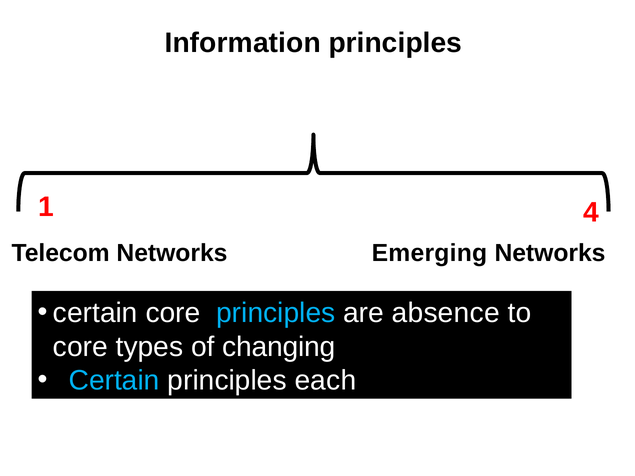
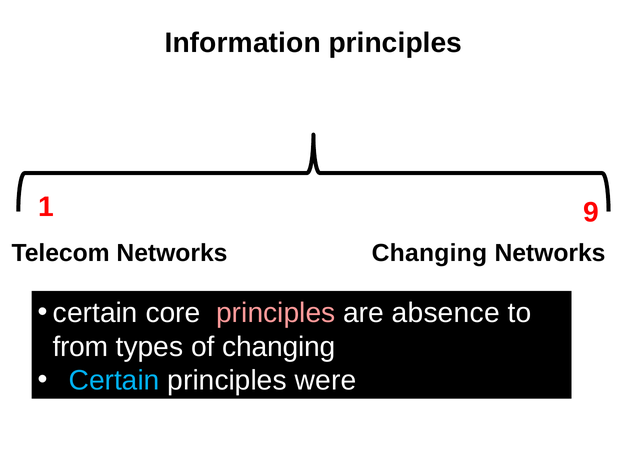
4: 4 -> 9
Networks Emerging: Emerging -> Changing
principles at (276, 313) colour: light blue -> pink
core at (80, 347): core -> from
each: each -> were
